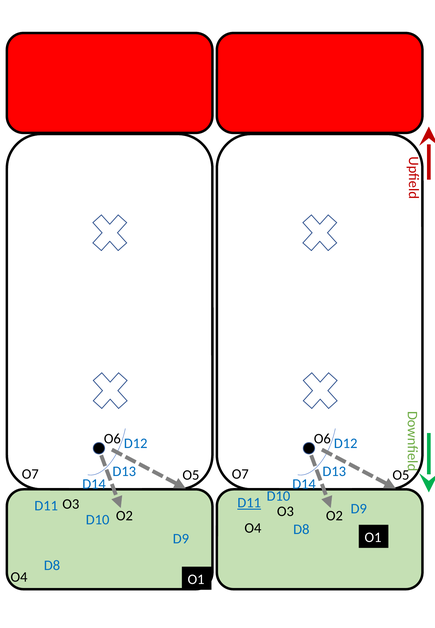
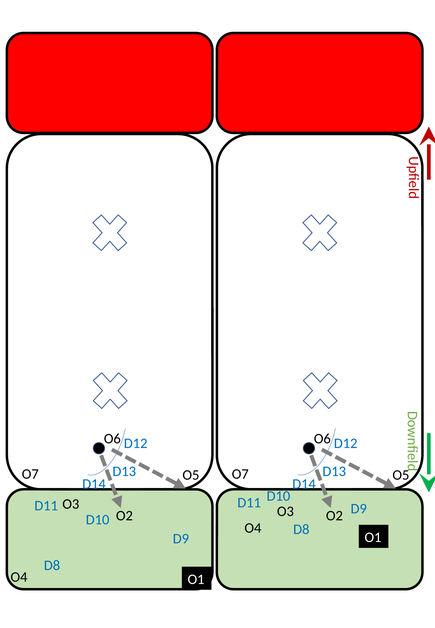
D11 at (249, 503) underline: present -> none
